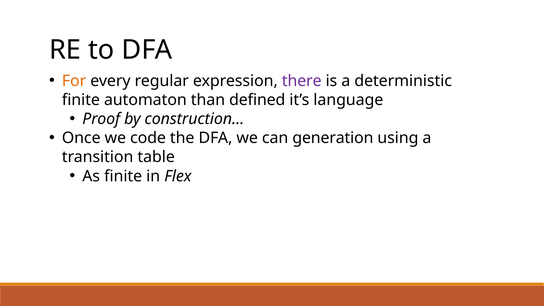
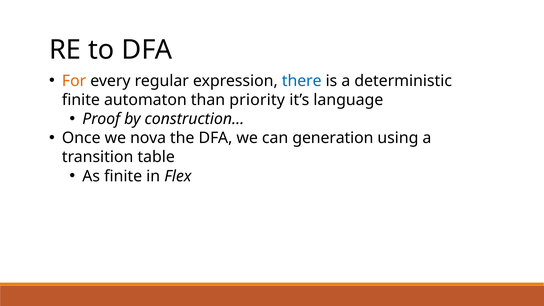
there colour: purple -> blue
defined: defined -> priority
code: code -> nova
